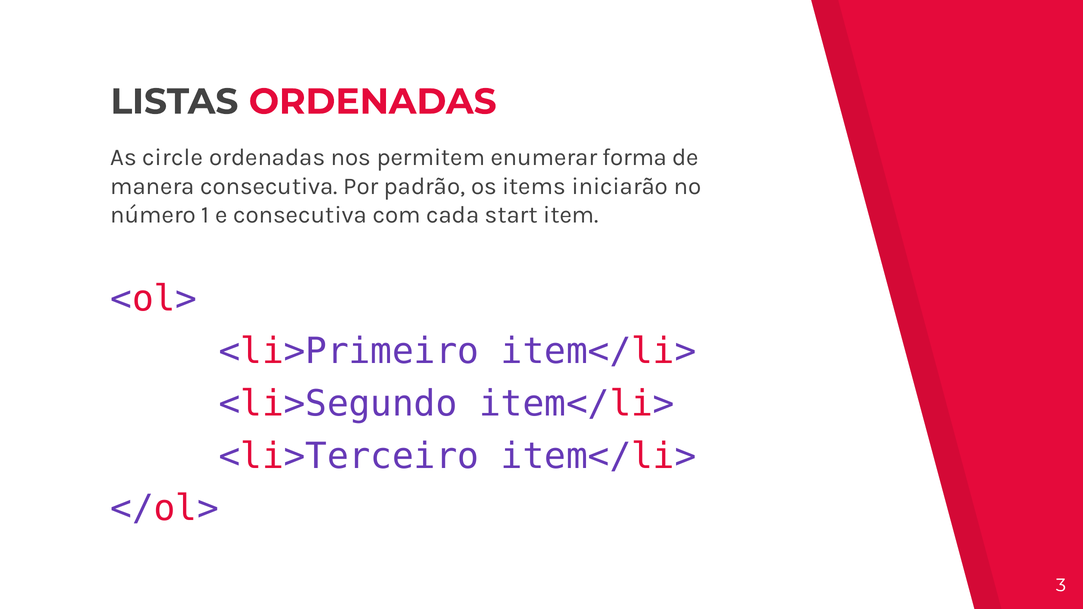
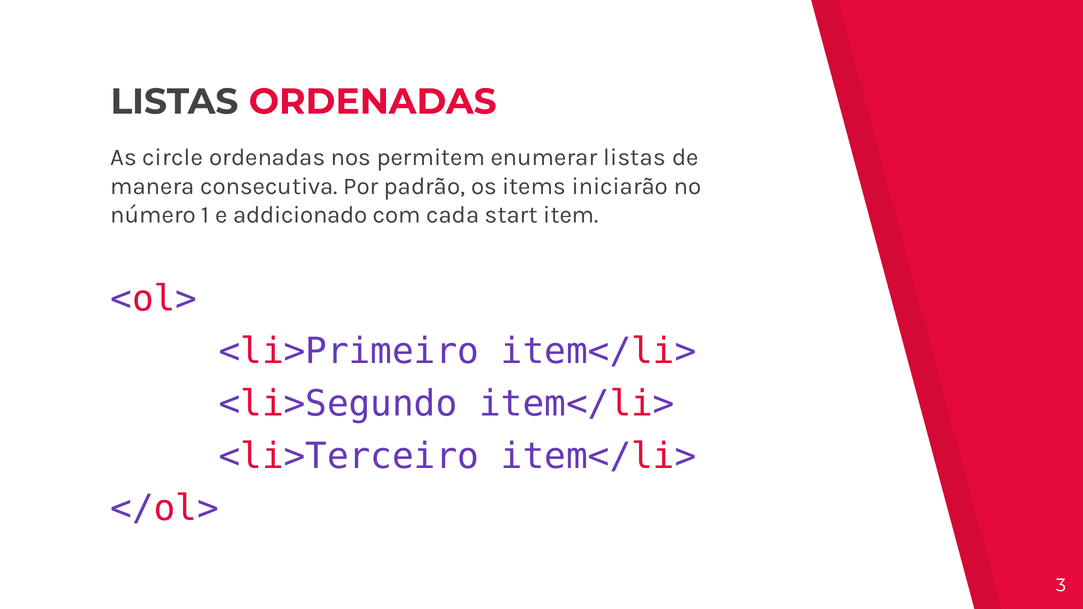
enumerar forma: forma -> listas
e consecutiva: consecutiva -> addicionado
